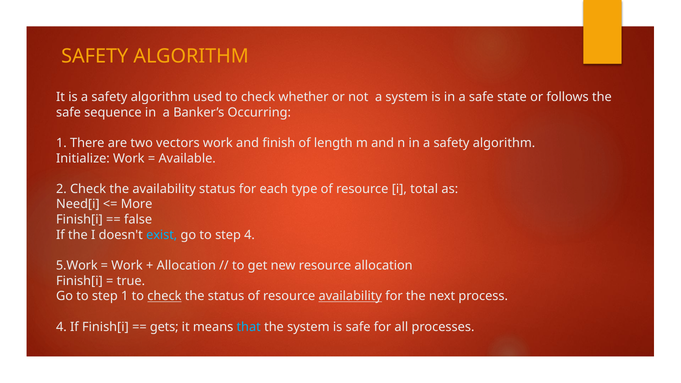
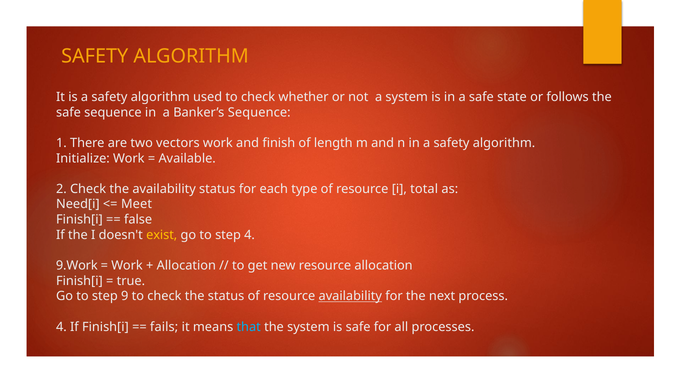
Banker’s Occurring: Occurring -> Sequence
More: More -> Meet
exist colour: light blue -> yellow
5.Work: 5.Work -> 9.Work
step 1: 1 -> 9
check at (164, 296) underline: present -> none
gets: gets -> fails
